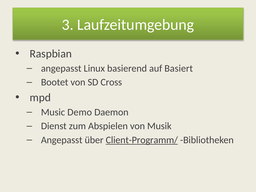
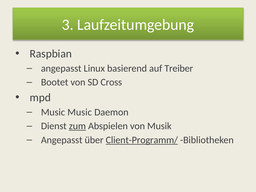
Basiert: Basiert -> Treiber
Music Demo: Demo -> Music
zum underline: none -> present
